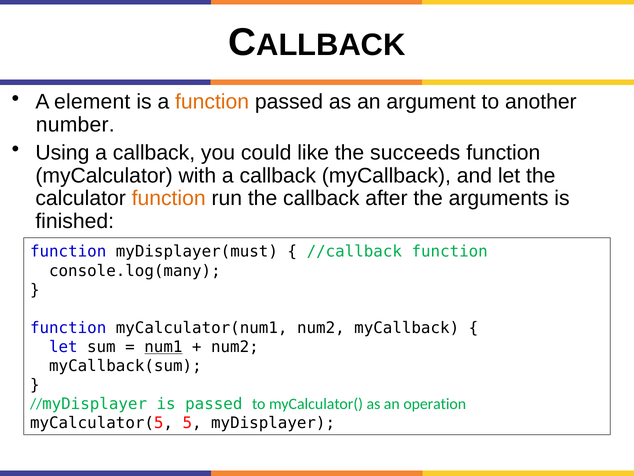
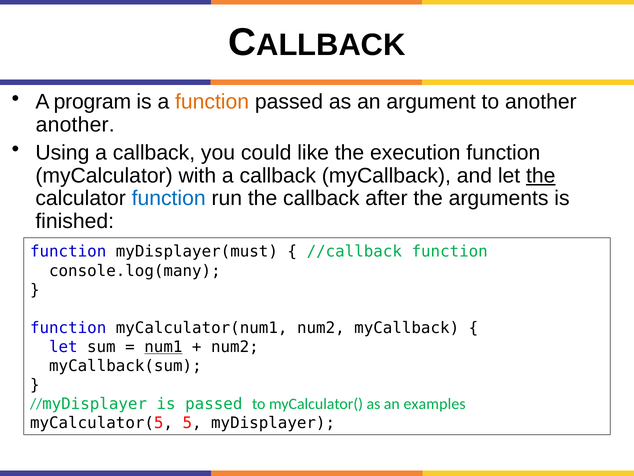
element: element -> program
number at (75, 125): number -> another
succeeds: succeeds -> execution
the at (541, 175) underline: none -> present
function at (169, 198) colour: orange -> blue
operation: operation -> examples
